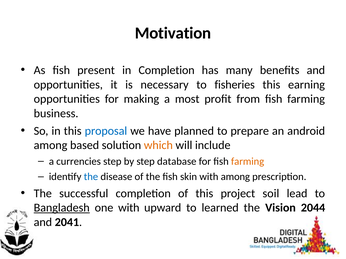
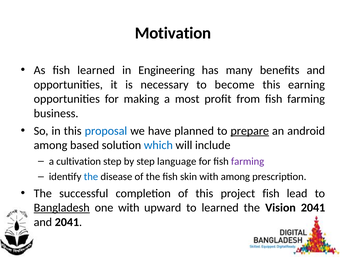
fish present: present -> learned
in Completion: Completion -> Engineering
fisheries: fisheries -> become
prepare underline: none -> present
which colour: orange -> blue
currencies: currencies -> cultivation
database: database -> language
farming at (248, 162) colour: orange -> purple
project soil: soil -> fish
Vision 2044: 2044 -> 2041
